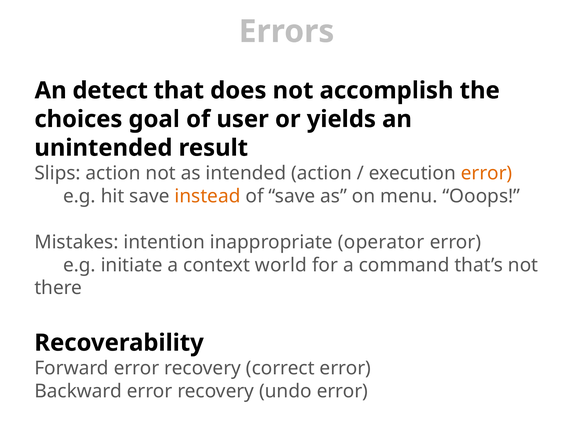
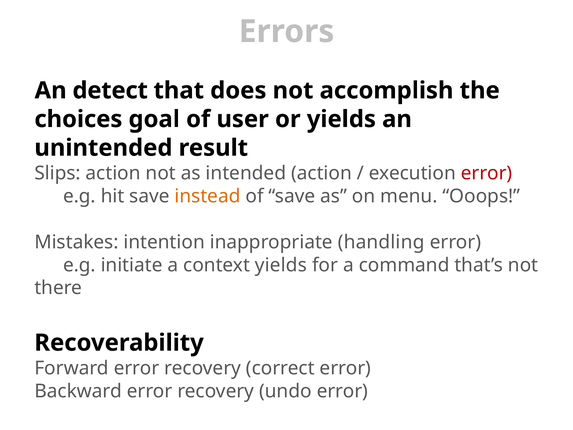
error at (487, 173) colour: orange -> red
operator: operator -> handling
context world: world -> yields
